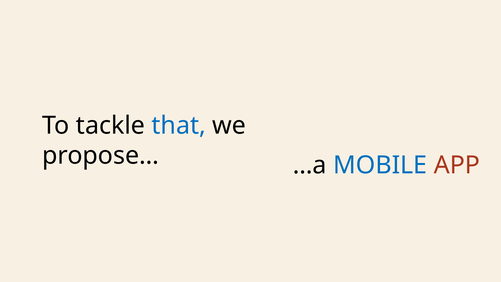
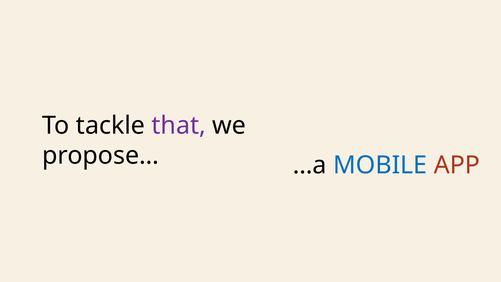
that colour: blue -> purple
